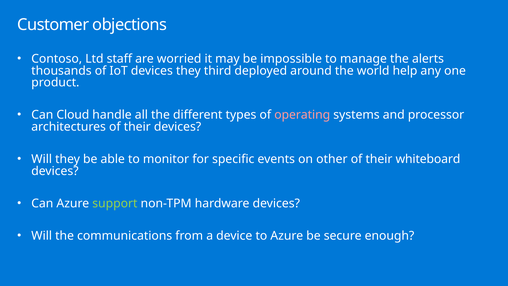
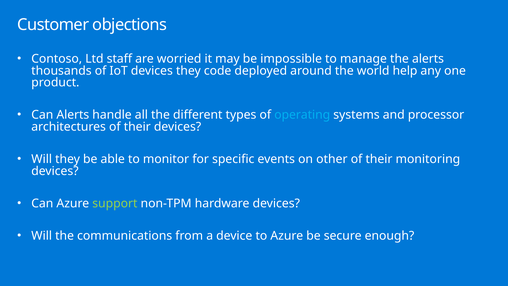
third: third -> code
Can Cloud: Cloud -> Alerts
operating colour: pink -> light blue
whiteboard: whiteboard -> monitoring
